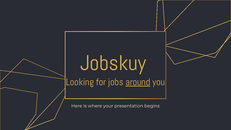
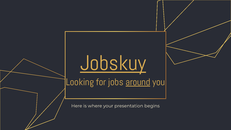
Jobskuy underline: none -> present
